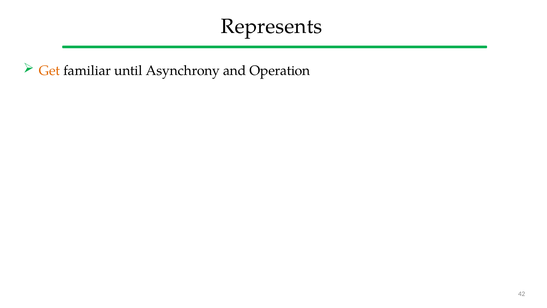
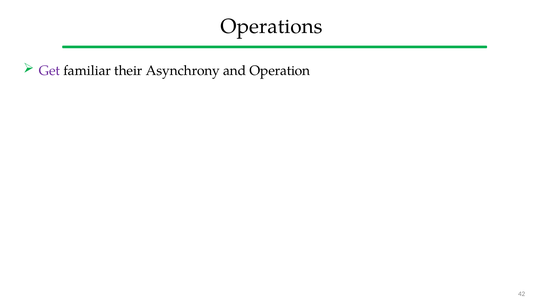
Represents: Represents -> Operations
Get colour: orange -> purple
until: until -> their
